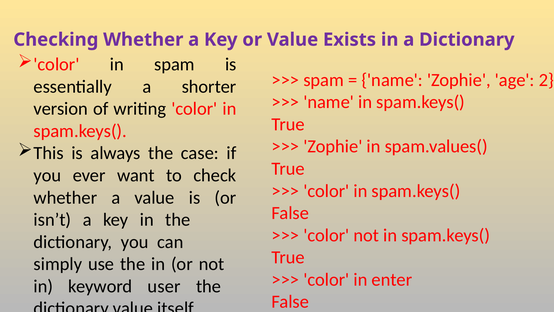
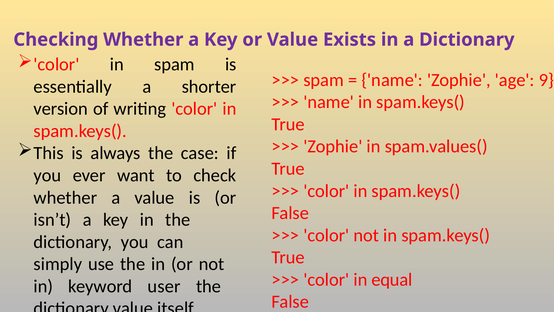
2: 2 -> 9
enter: enter -> equal
